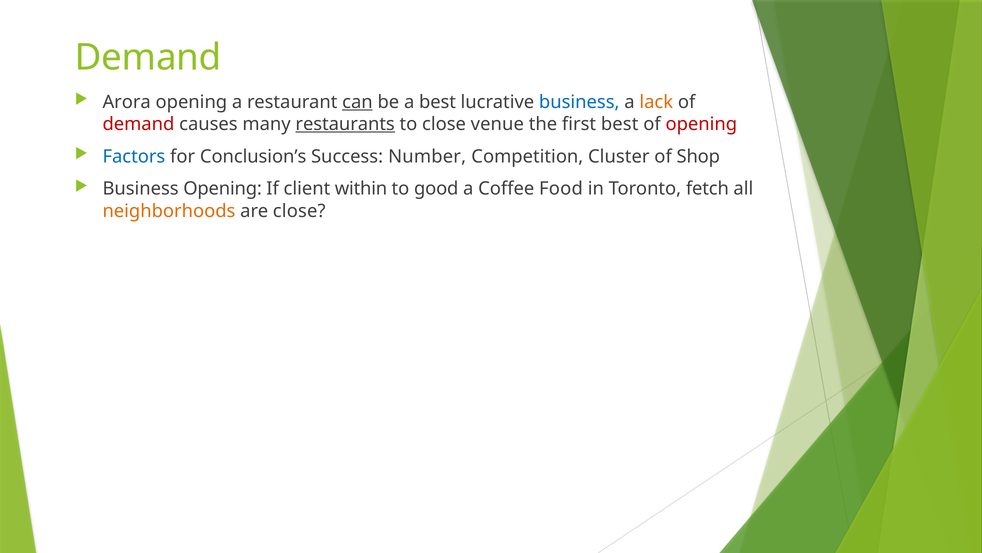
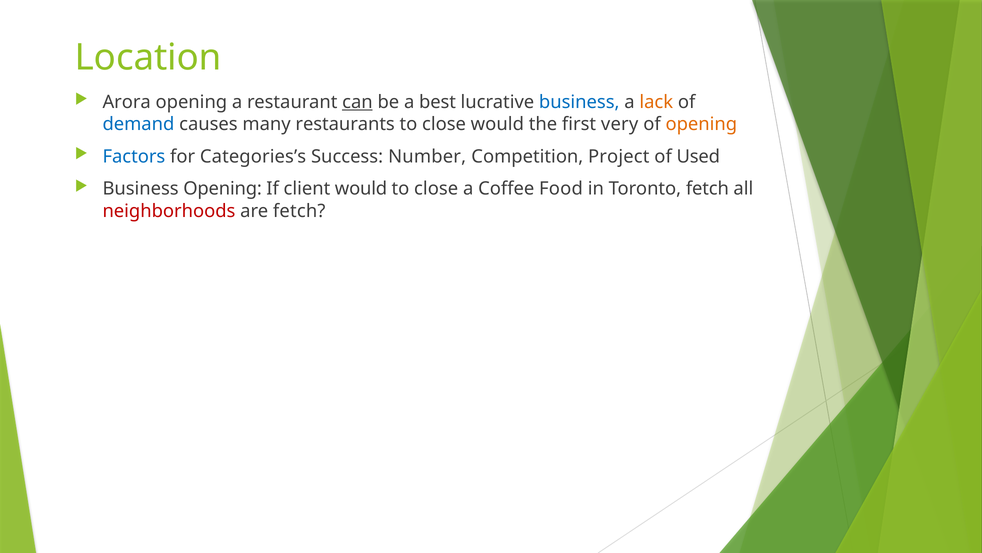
Demand at (148, 58): Demand -> Location
demand at (138, 124) colour: red -> blue
restaurants underline: present -> none
close venue: venue -> would
first best: best -> very
opening at (701, 124) colour: red -> orange
Conclusion’s: Conclusion’s -> Categories’s
Cluster: Cluster -> Project
Shop: Shop -> Used
client within: within -> would
good at (436, 189): good -> close
neighborhoods colour: orange -> red
are close: close -> fetch
